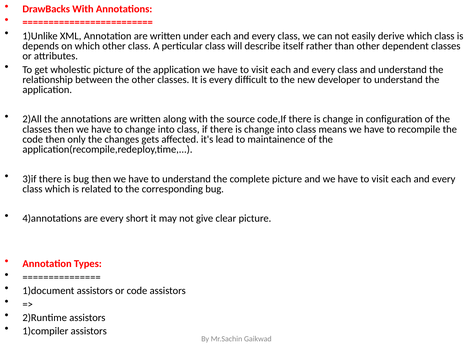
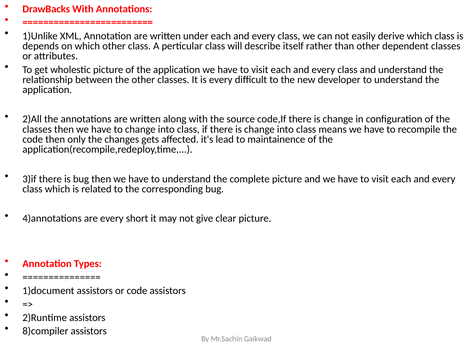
1)compiler: 1)compiler -> 8)compiler
